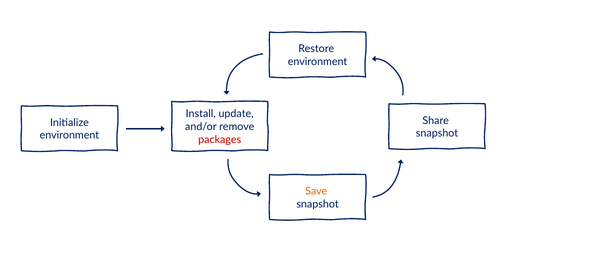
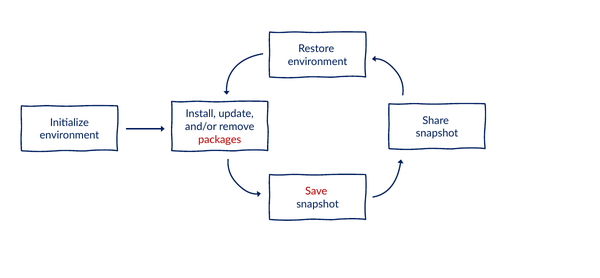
Save colour: orange -> red
